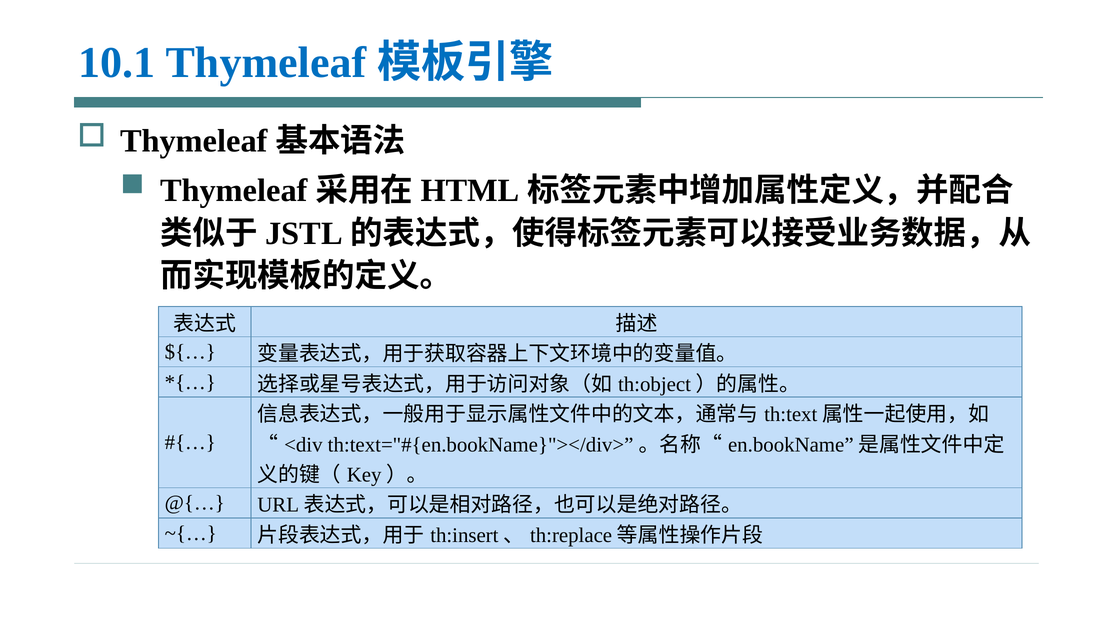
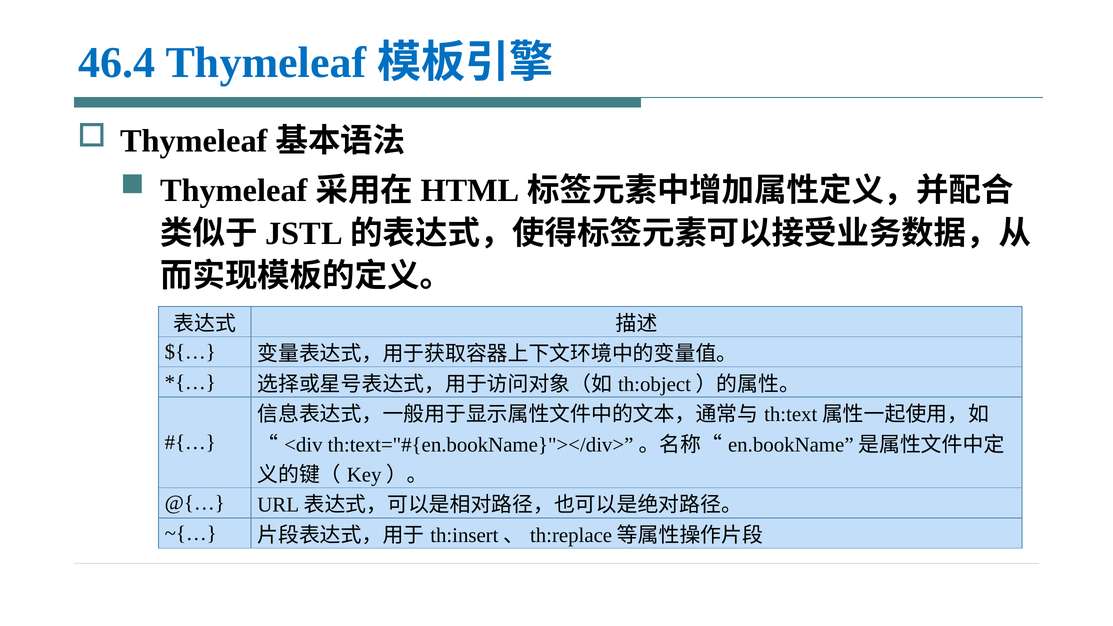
10.1: 10.1 -> 46.4
